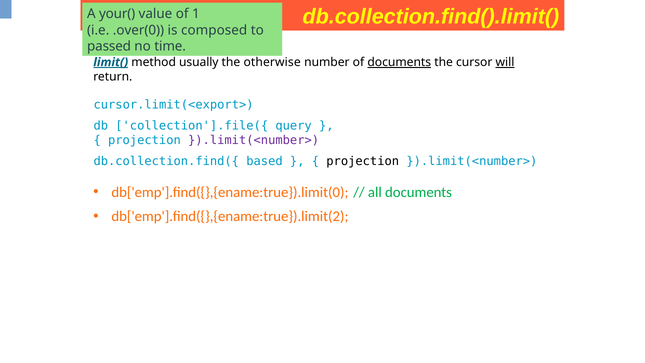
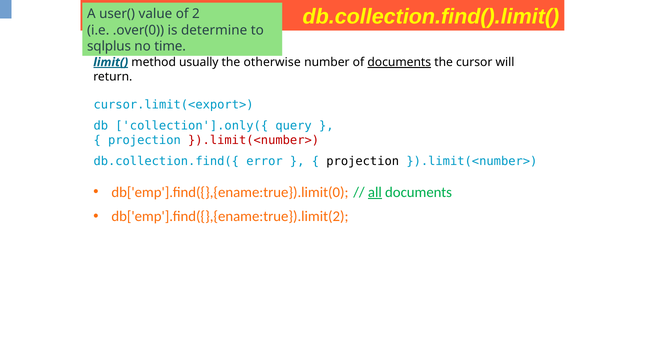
your(: your( -> user(
1: 1 -> 2
composed: composed -> determine
passed: passed -> sqlplus
will underline: present -> none
collection'].file({: collection'].file({ -> collection'].only({
}).limit(<number> at (254, 140) colour: purple -> red
based: based -> error
all underline: none -> present
